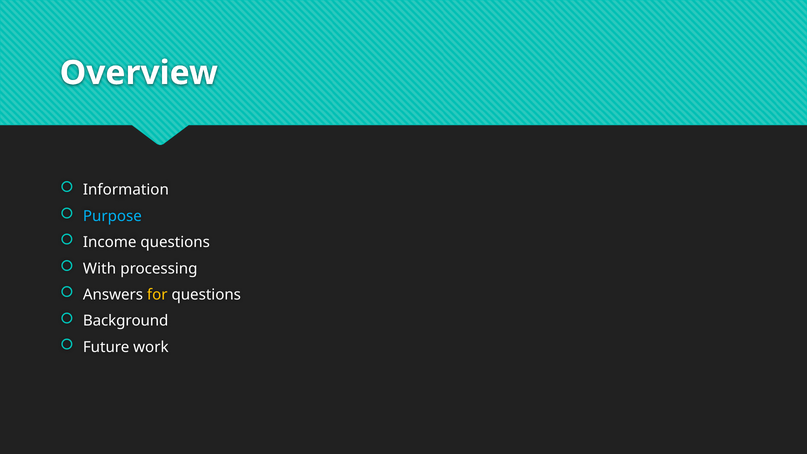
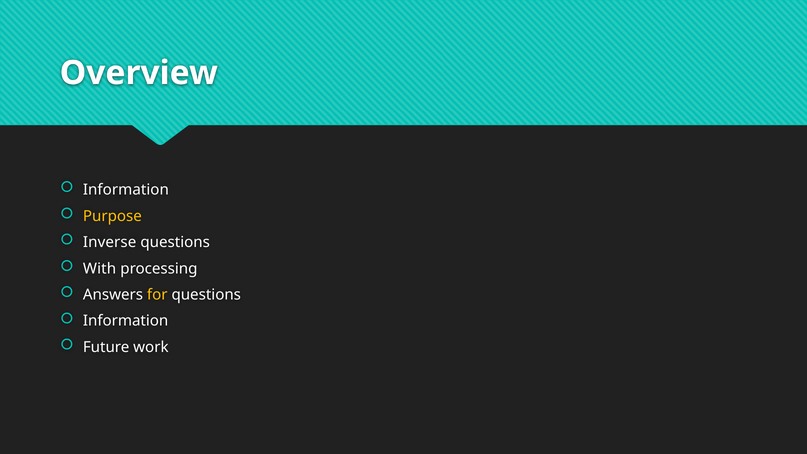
Purpose colour: light blue -> yellow
Income: Income -> Inverse
Background at (126, 321): Background -> Information
